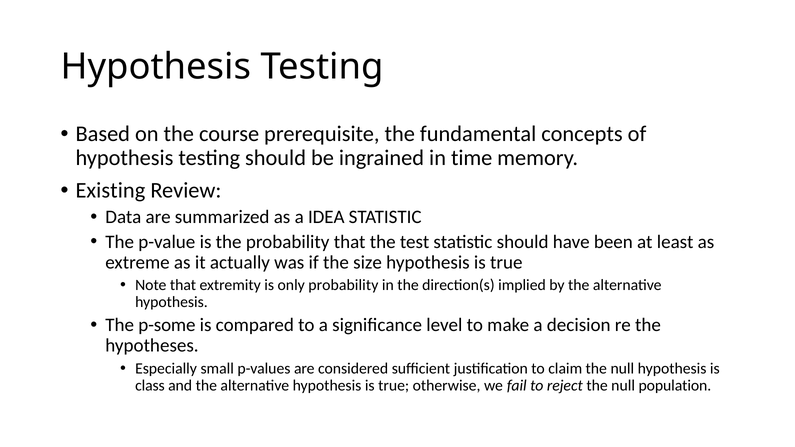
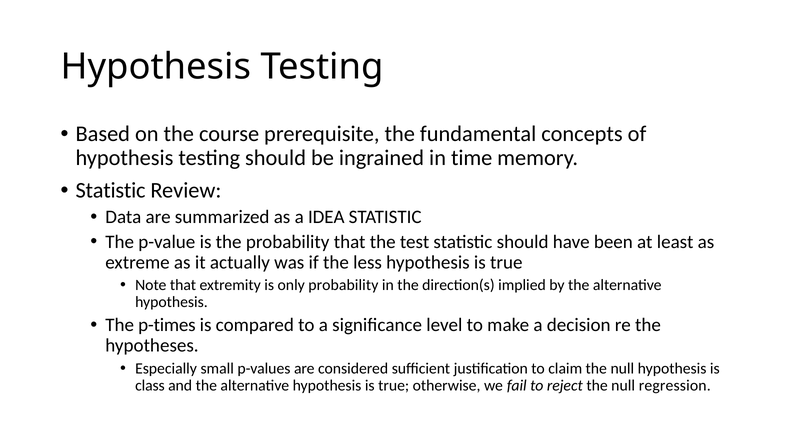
Existing at (110, 191): Existing -> Statistic
size: size -> less
p-some: p-some -> p-times
population: population -> regression
